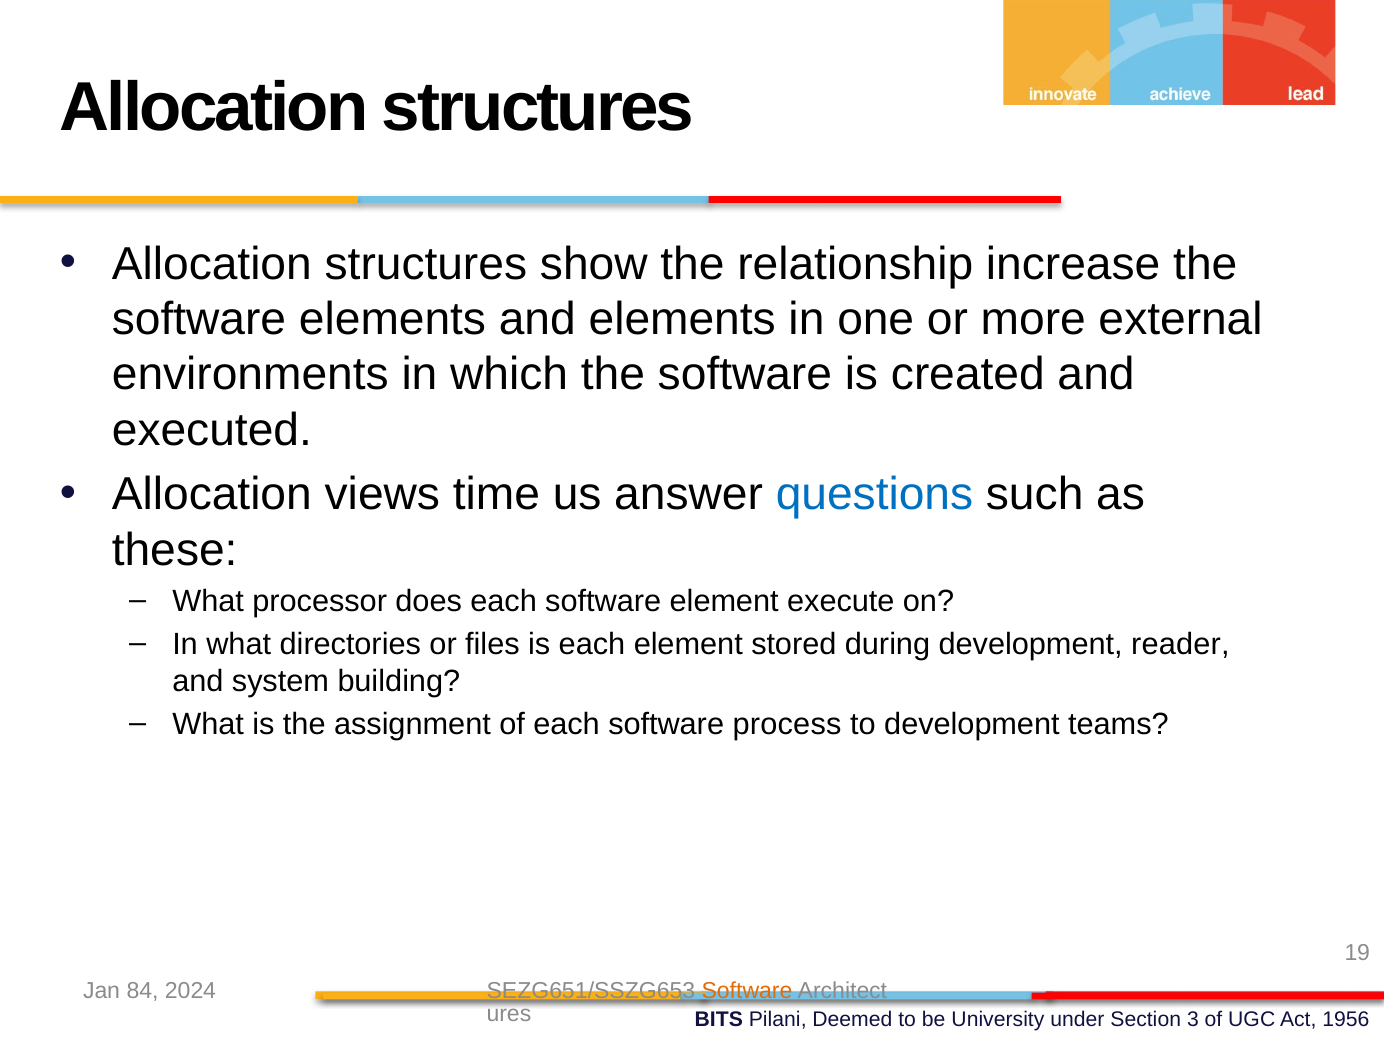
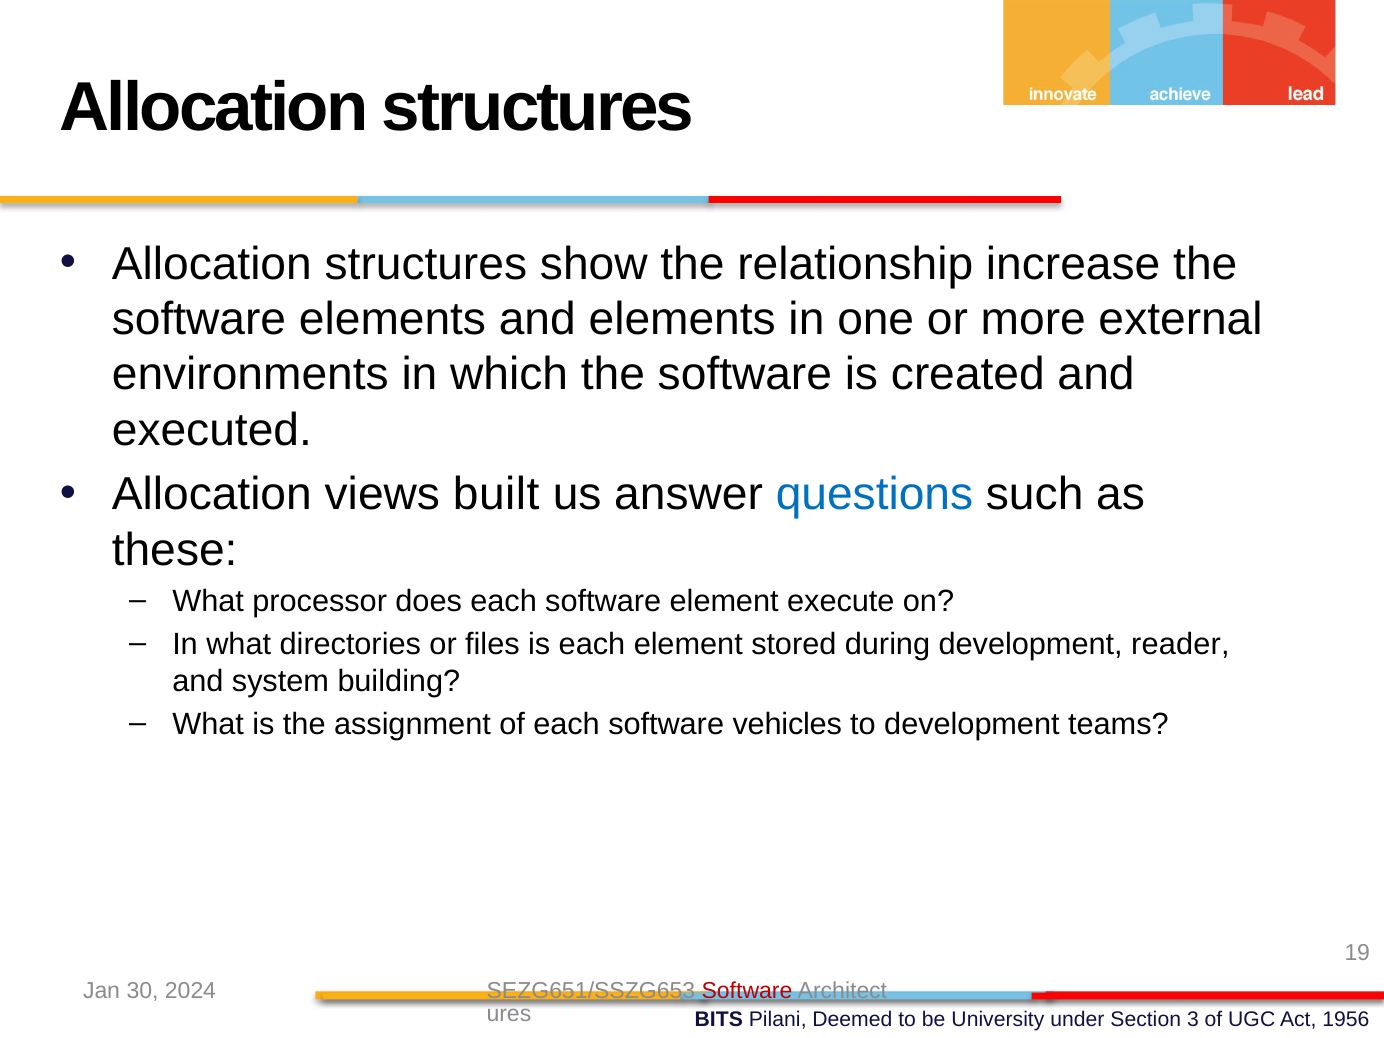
time: time -> built
process: process -> vehicles
84: 84 -> 30
Software at (747, 991) colour: orange -> red
